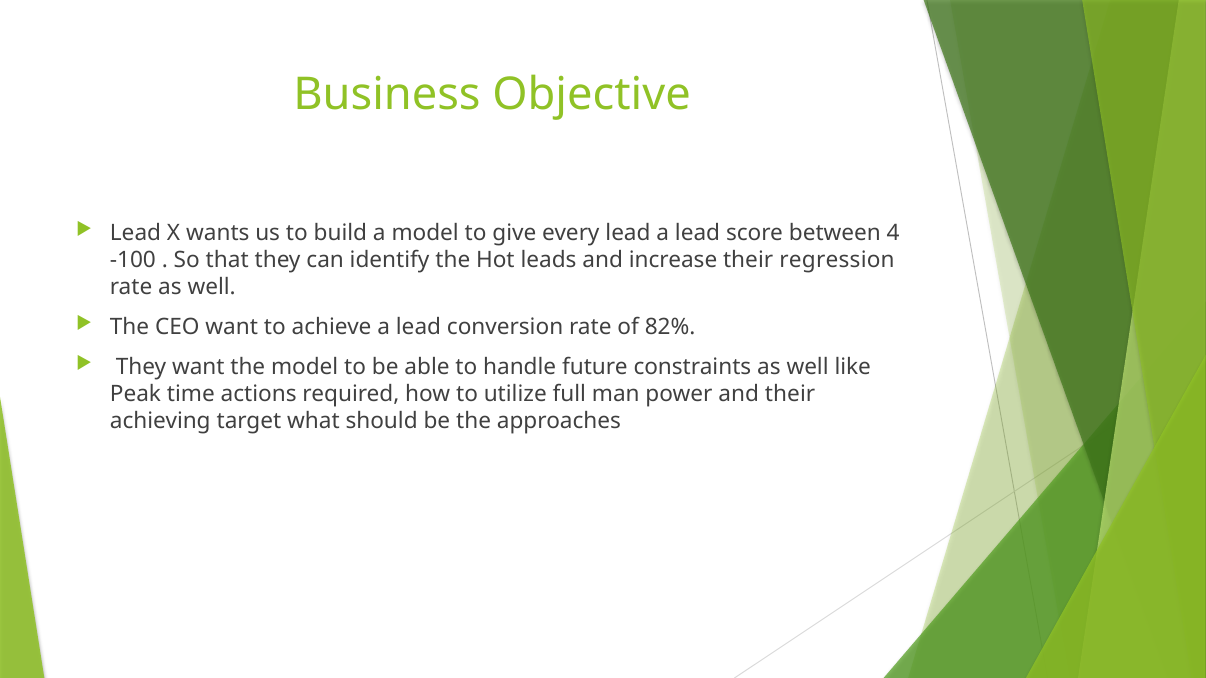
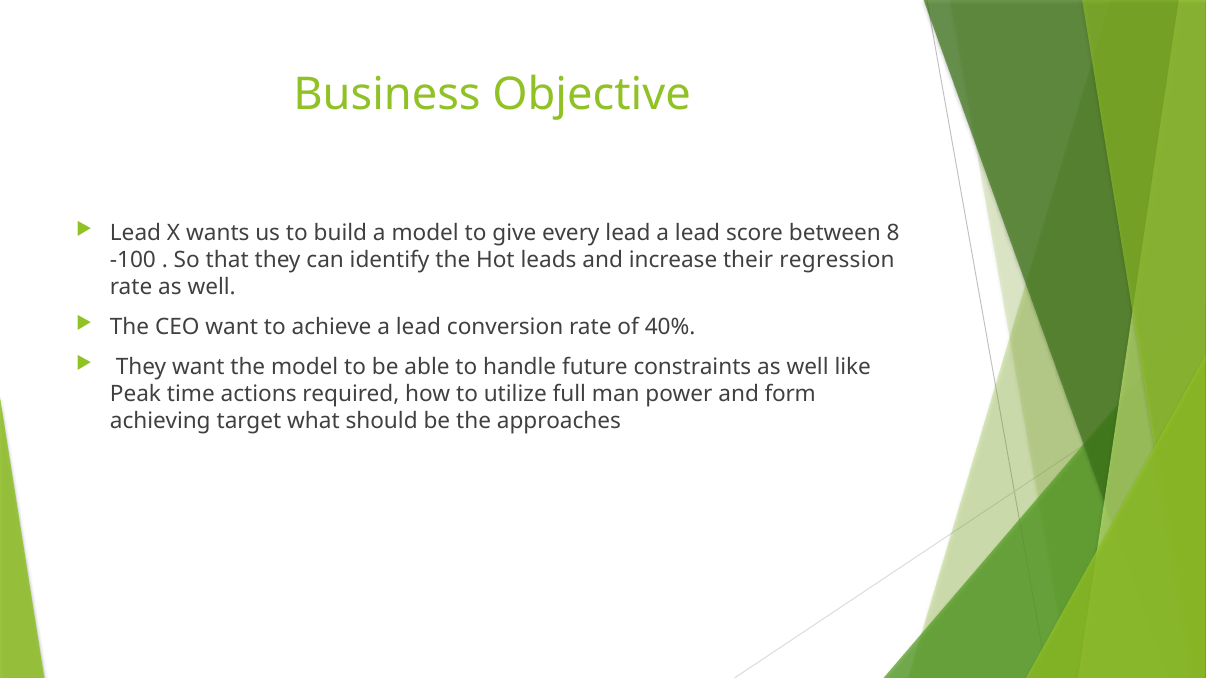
4: 4 -> 8
82%: 82% -> 40%
and their: their -> form
